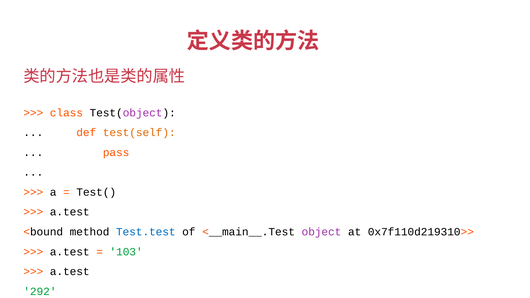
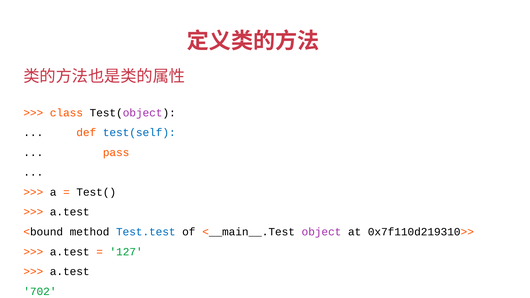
test(self colour: orange -> blue
103: 103 -> 127
292: 292 -> 702
